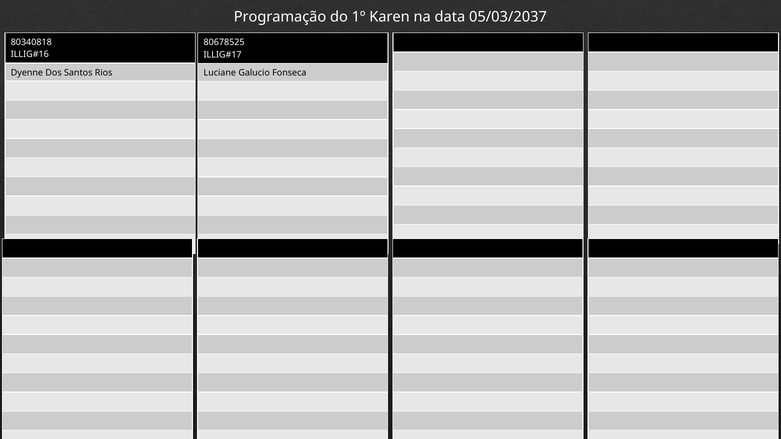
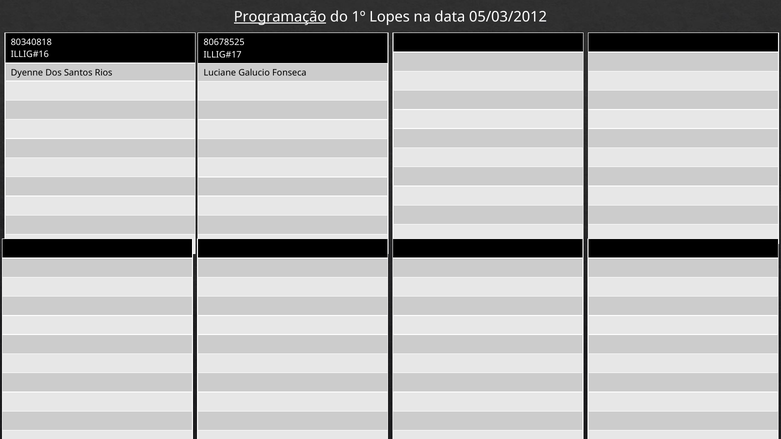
Programação underline: none -> present
Karen: Karen -> Lopes
05/03/2037: 05/03/2037 -> 05/03/2012
